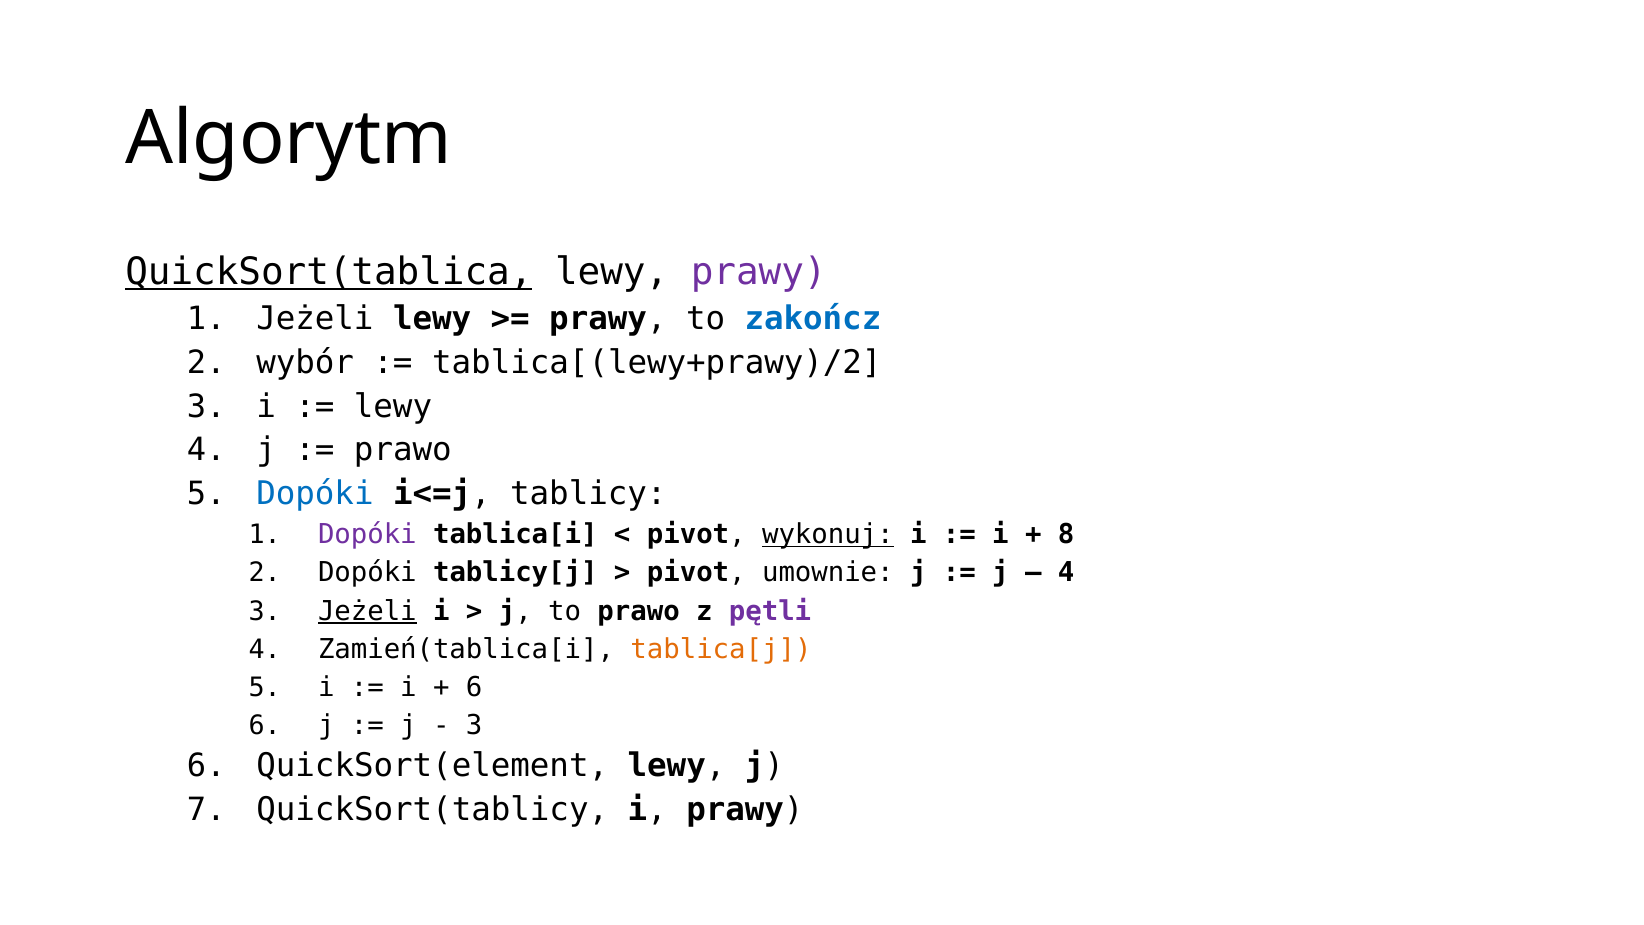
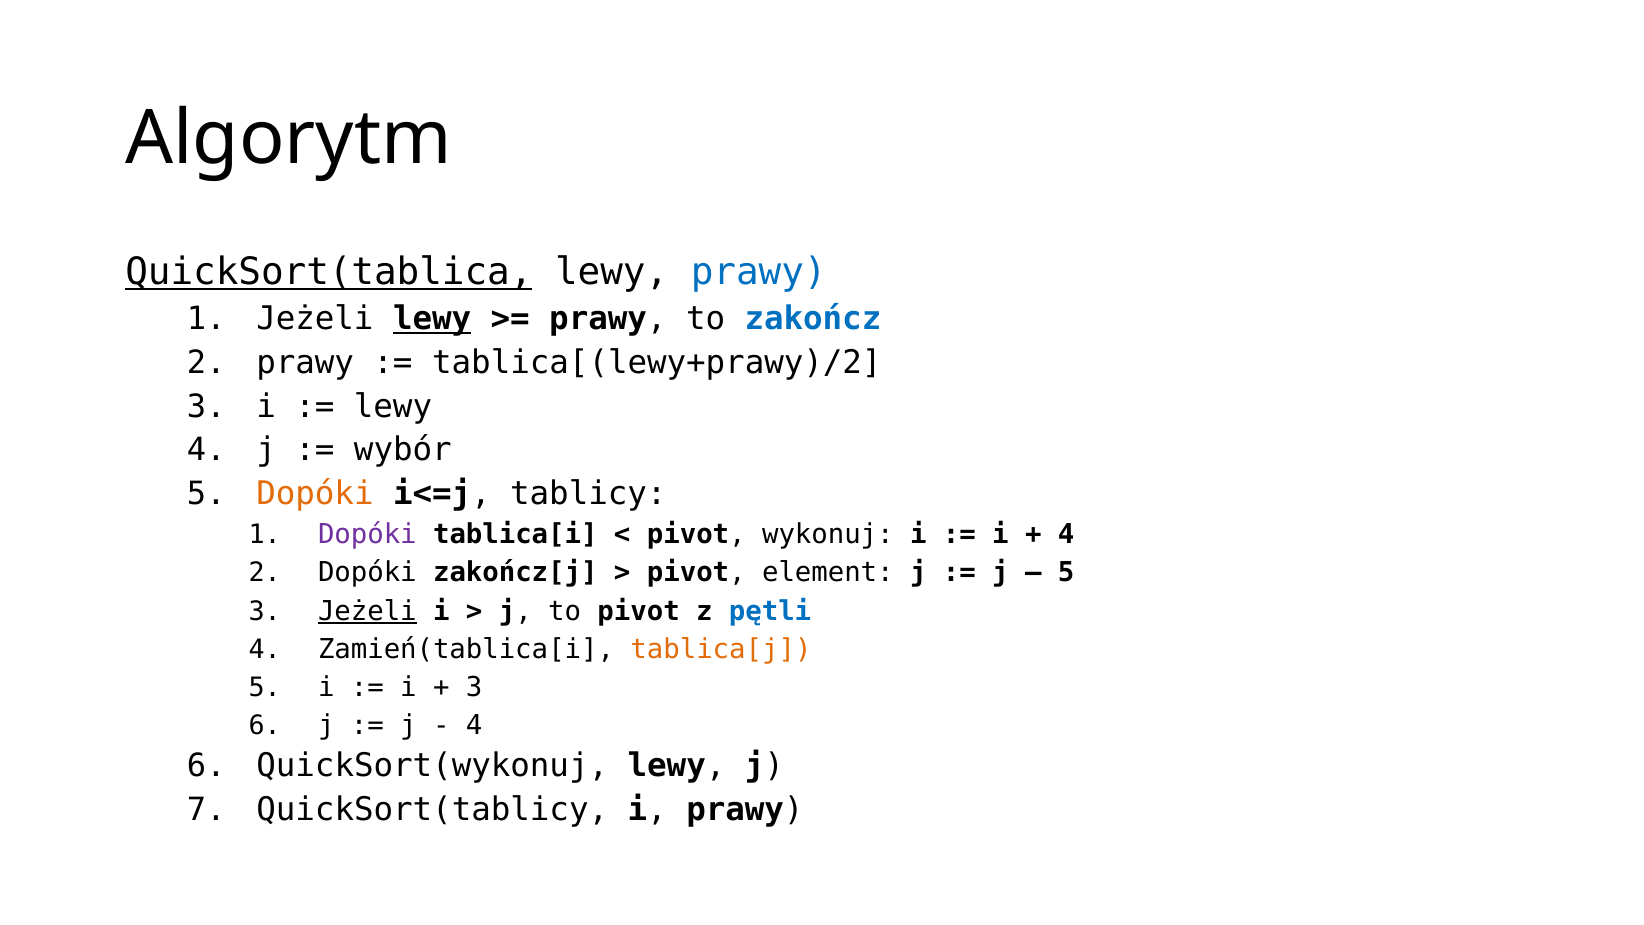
prawy at (759, 272) colour: purple -> blue
lewy at (432, 319) underline: none -> present
wybór at (305, 363): wybór -> prawy
prawo at (403, 450): prawo -> wybór
Dopóki at (315, 494) colour: blue -> orange
wykonuj underline: present -> none
8 at (1066, 535): 8 -> 4
tablicy[j: tablicy[j -> zakończ[j
umownie: umownie -> element
4 at (1066, 573): 4 -> 5
to prawo: prawo -> pivot
pętli colour: purple -> blue
6 at (474, 687): 6 -> 3
3 at (474, 725): 3 -> 4
QuickSort(element: QuickSort(element -> QuickSort(wykonuj
